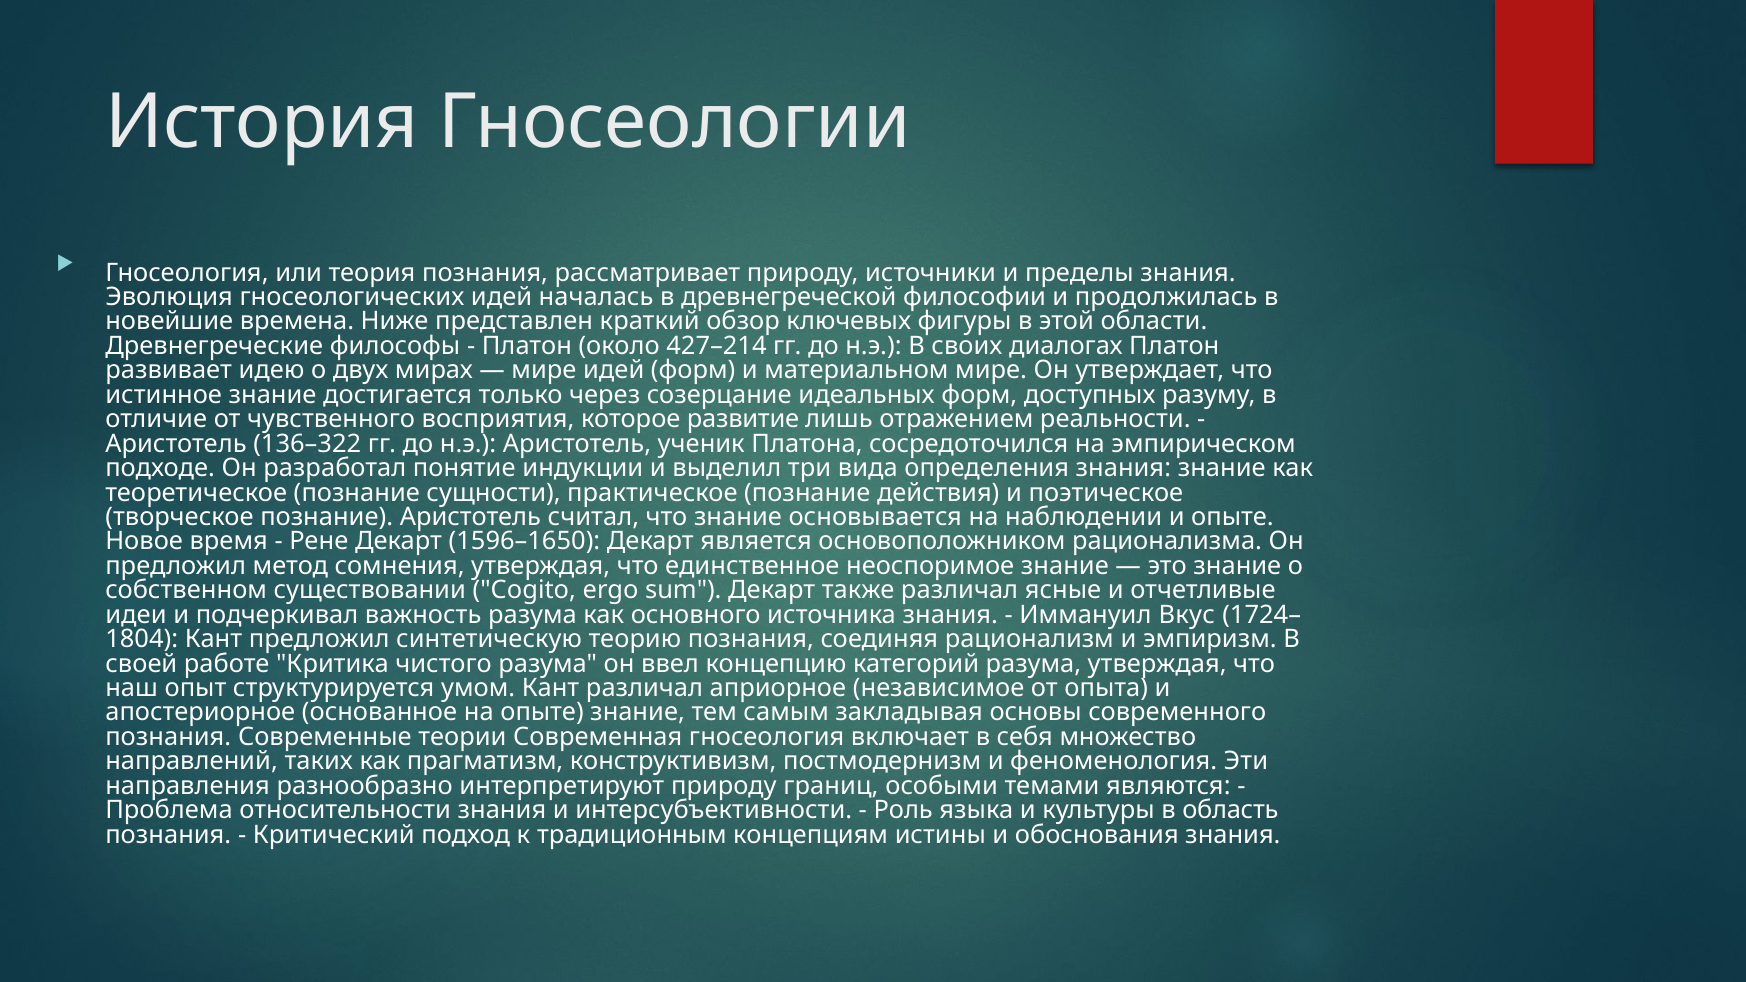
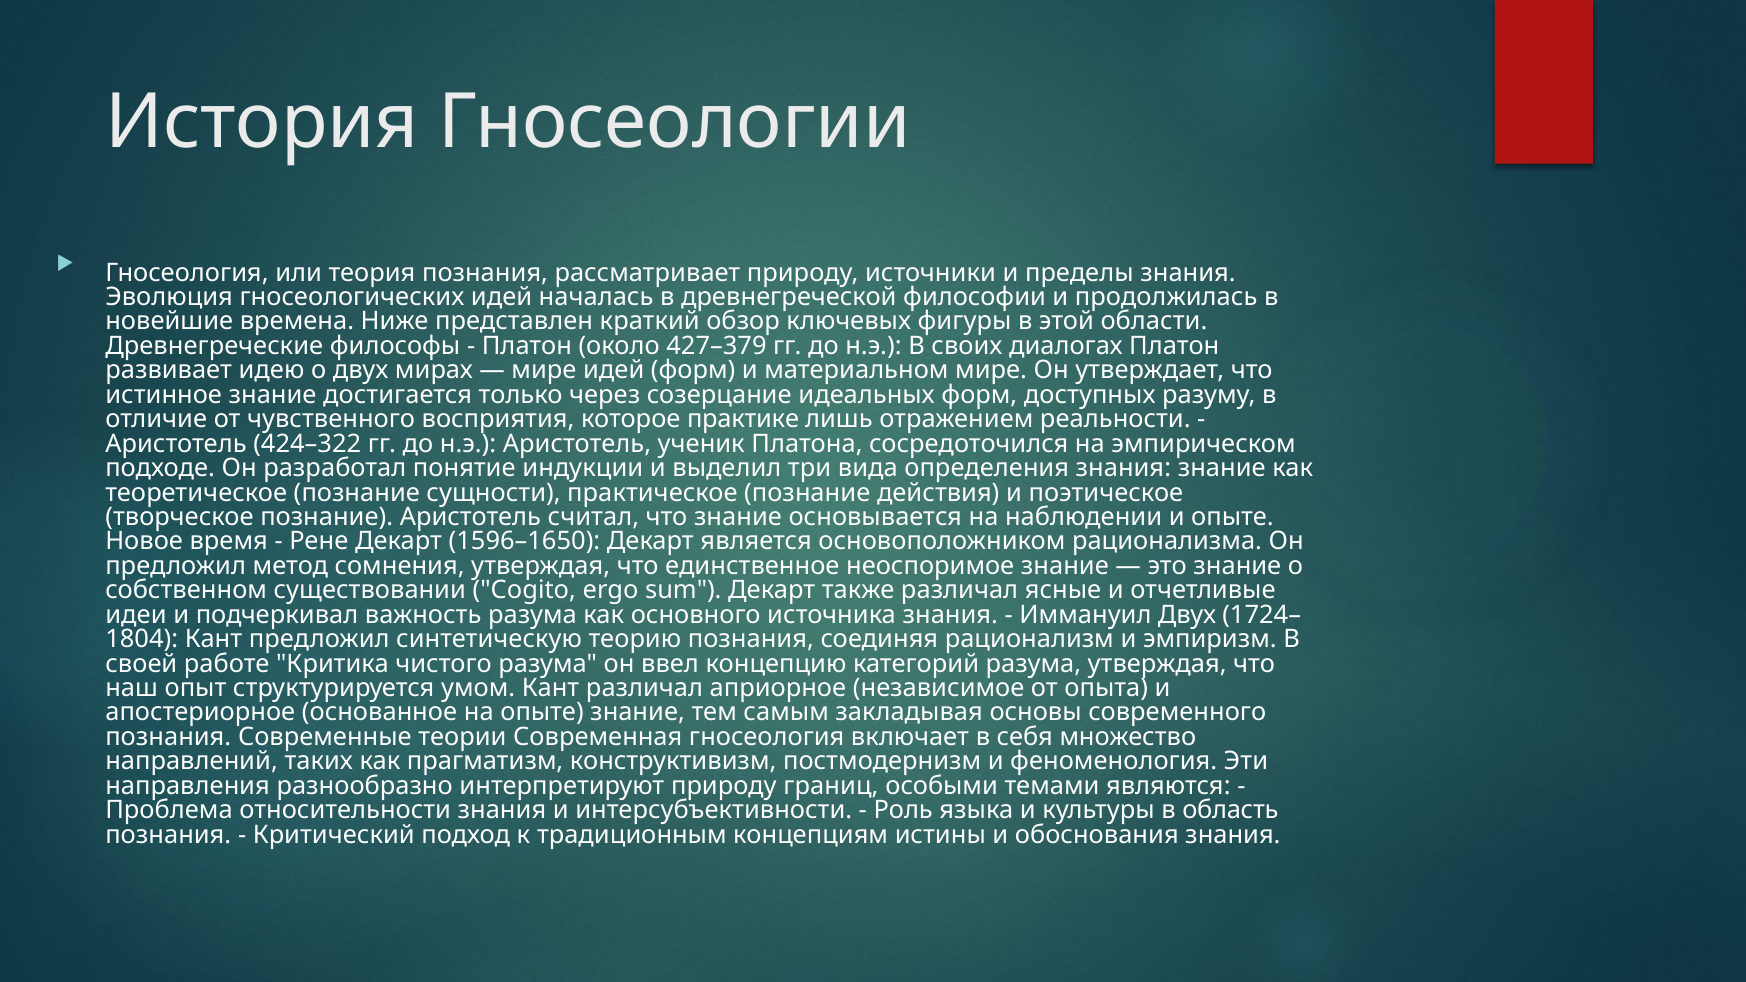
427–214: 427–214 -> 427–379
развитие: развитие -> практике
136–322: 136–322 -> 424–322
Иммануил Вкус: Вкус -> Двух
